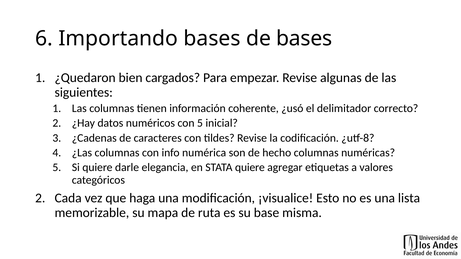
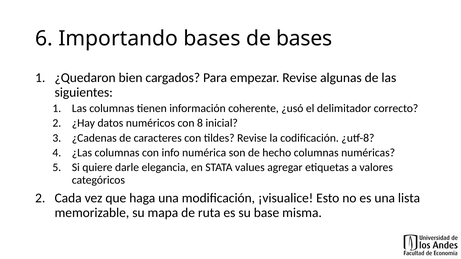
con 5: 5 -> 8
STATA quiere: quiere -> values
